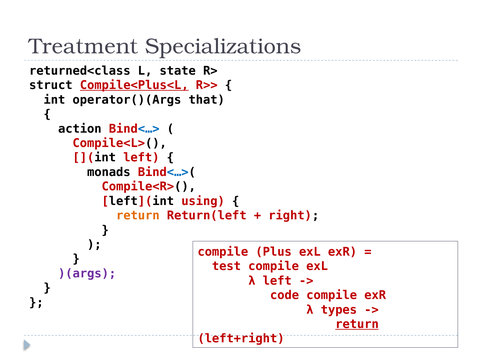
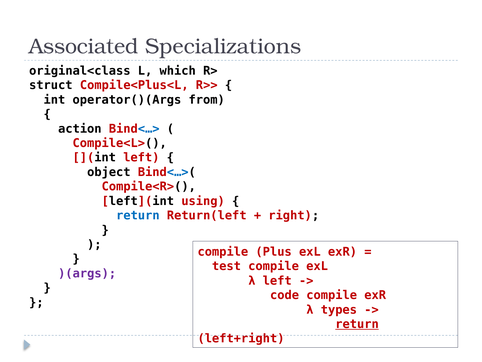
Treatment: Treatment -> Associated
returned<class: returned<class -> original<class
state: state -> which
Compile<Plus<L underline: present -> none
that: that -> from
monads: monads -> object
return at (138, 215) colour: orange -> blue
